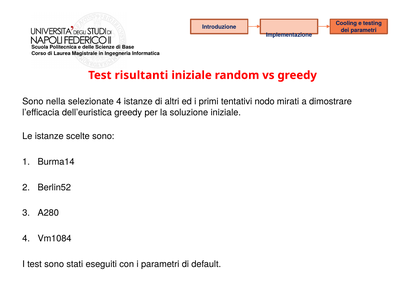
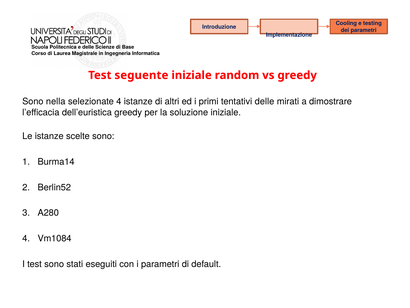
risultanti: risultanti -> seguente
tentativi nodo: nodo -> delle
